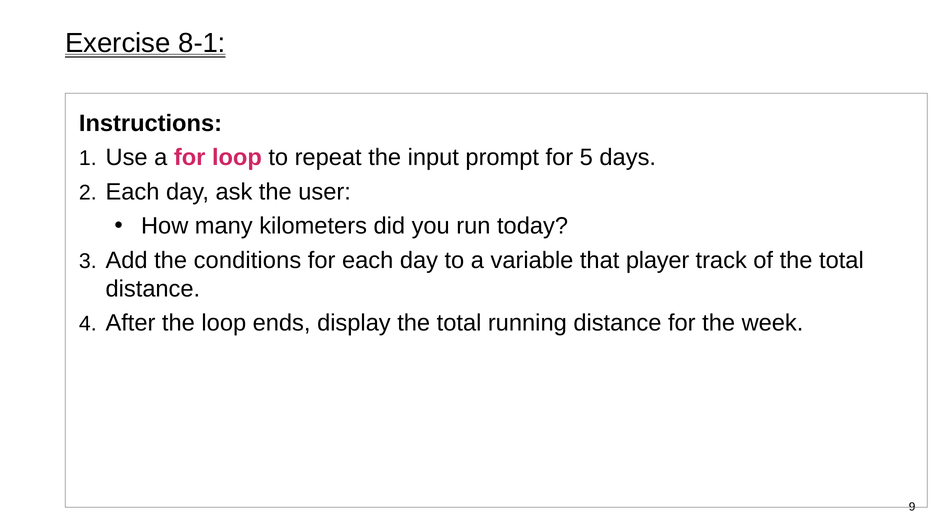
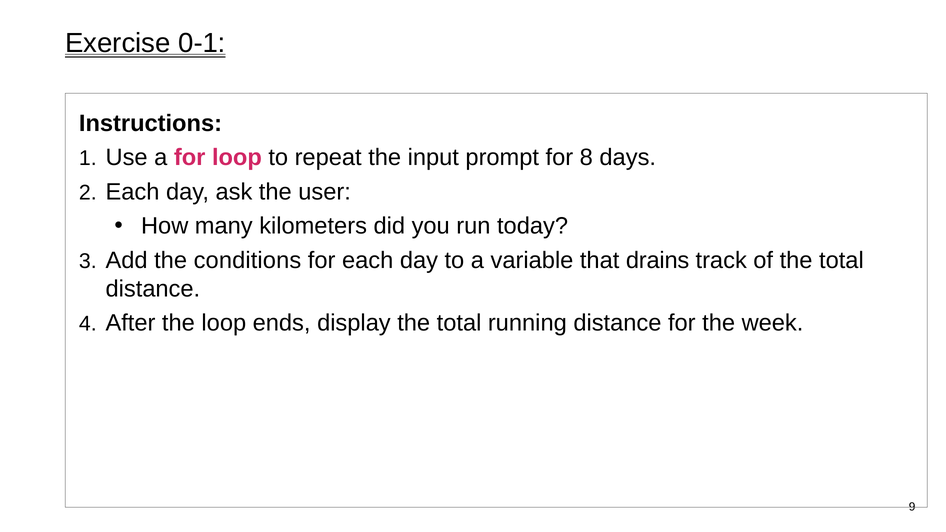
8-1: 8-1 -> 0-1
5: 5 -> 8
player: player -> drains
